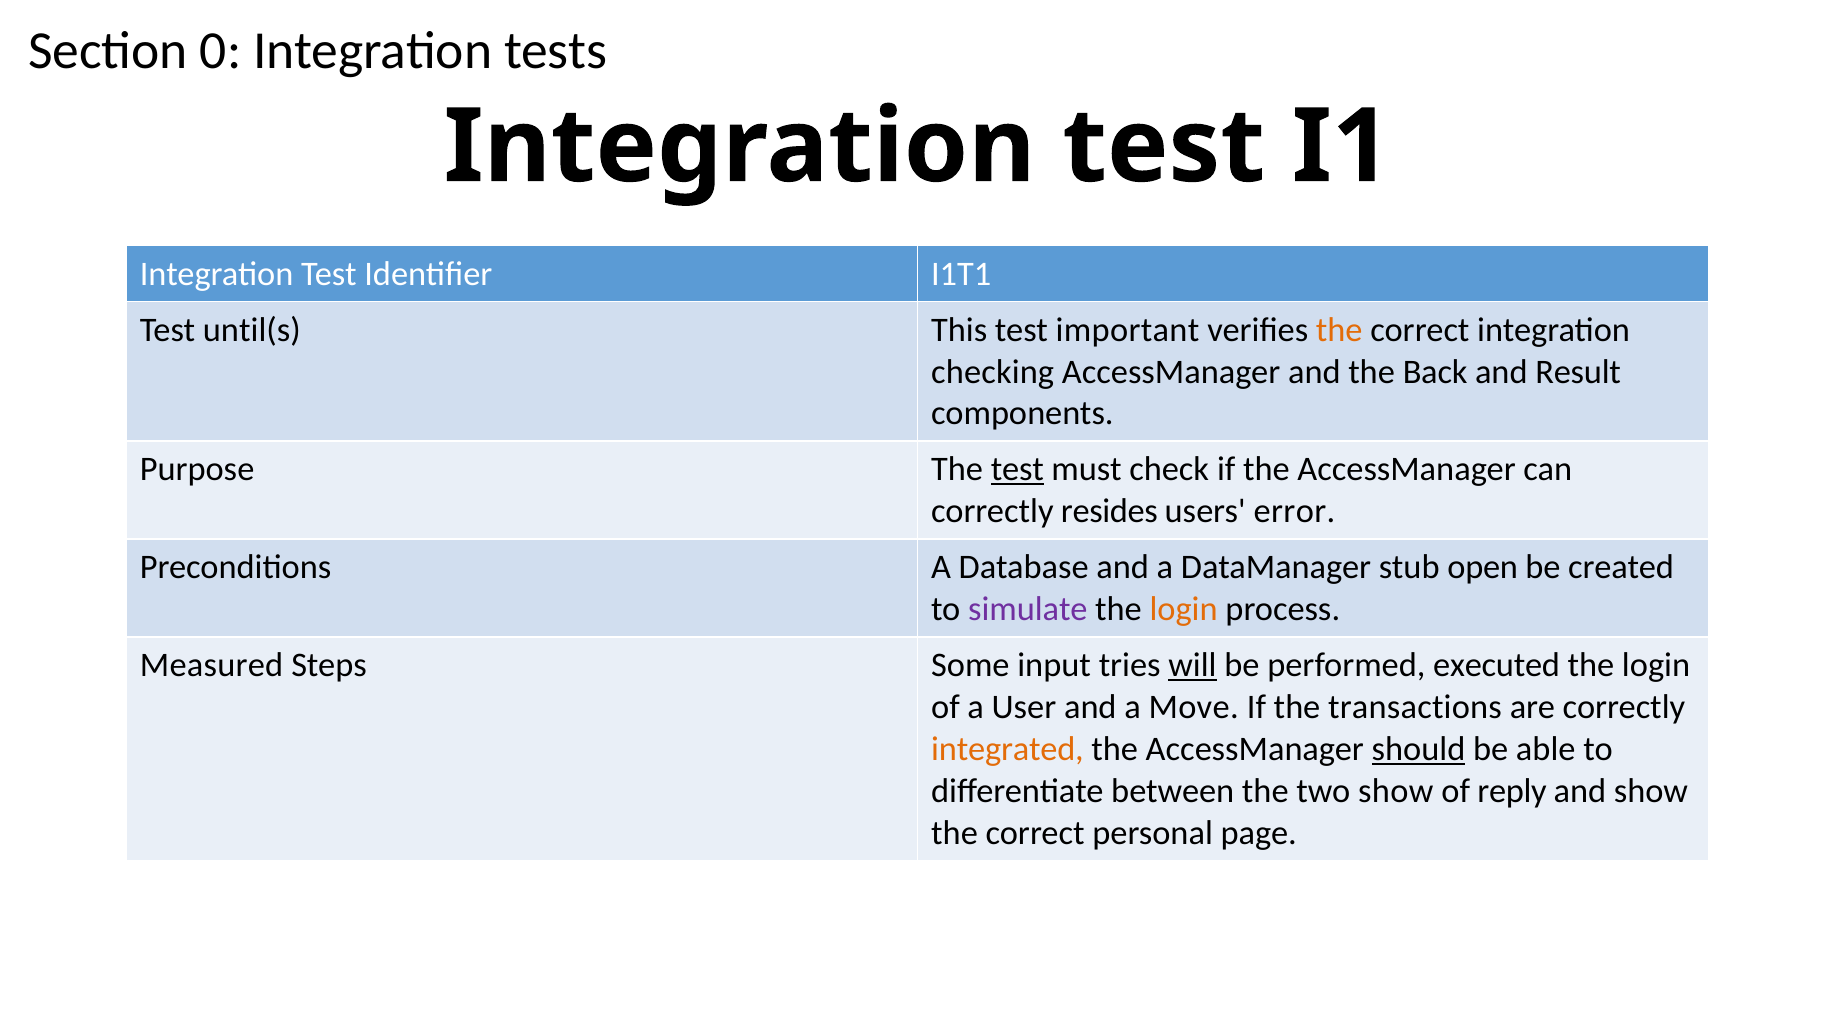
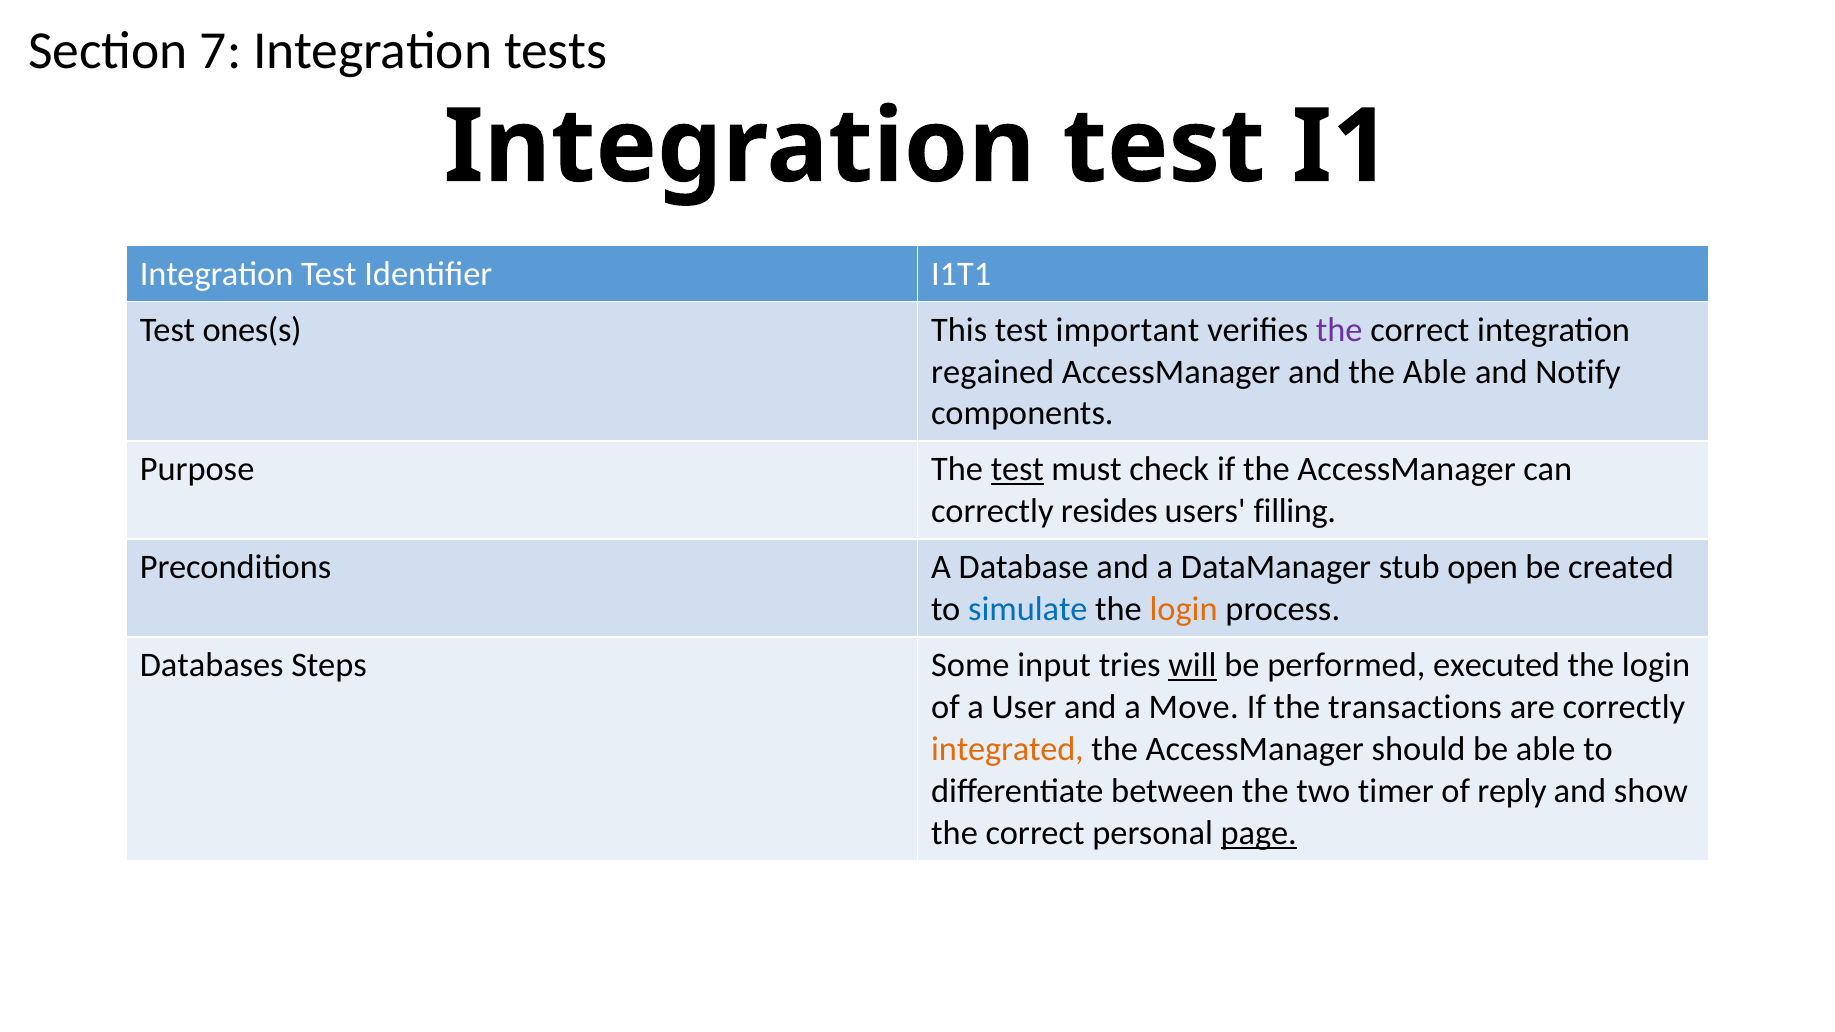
0: 0 -> 7
until(s: until(s -> ones(s
the at (1339, 330) colour: orange -> purple
checking: checking -> regained
the Back: Back -> Able
Result: Result -> Notify
error: error -> filling
simulate colour: purple -> blue
Measured: Measured -> Databases
should underline: present -> none
two show: show -> timer
page underline: none -> present
